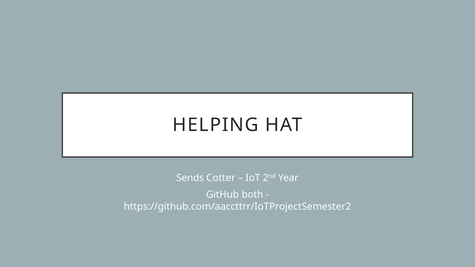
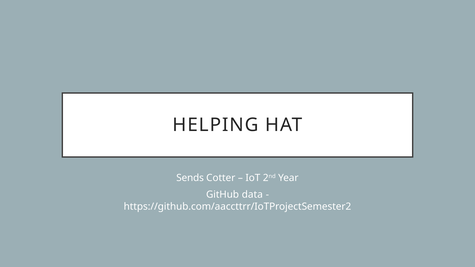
both: both -> data
